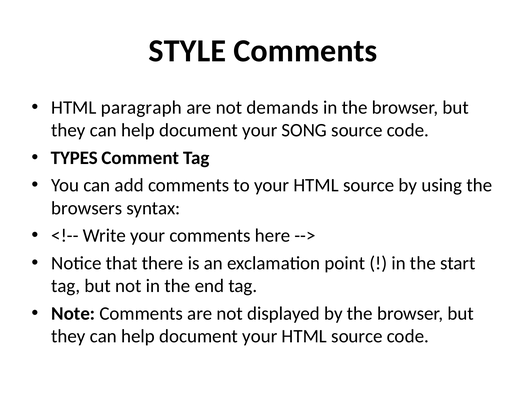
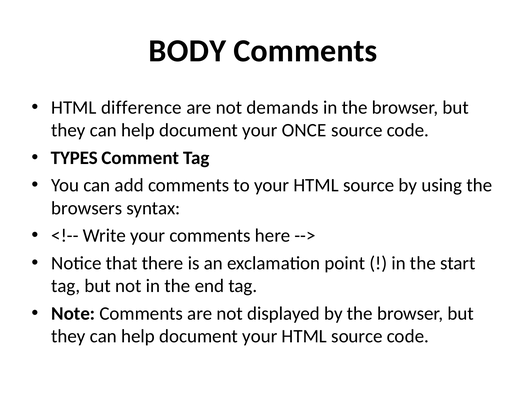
STYLE: STYLE -> BODY
paragraph: paragraph -> difference
SONG: SONG -> ONCE
